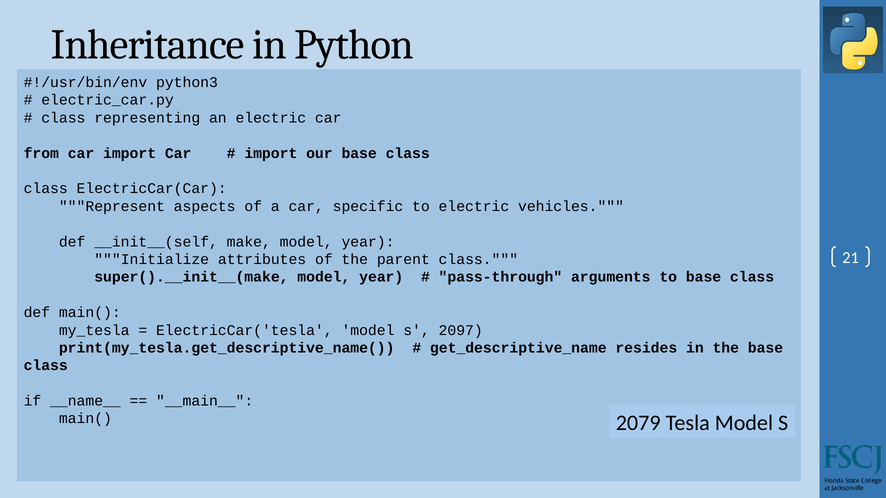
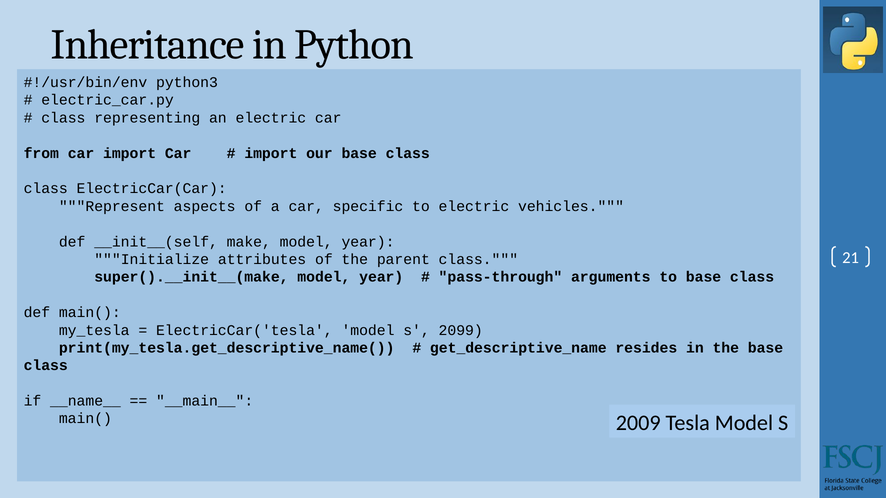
2097: 2097 -> 2099
2079: 2079 -> 2009
